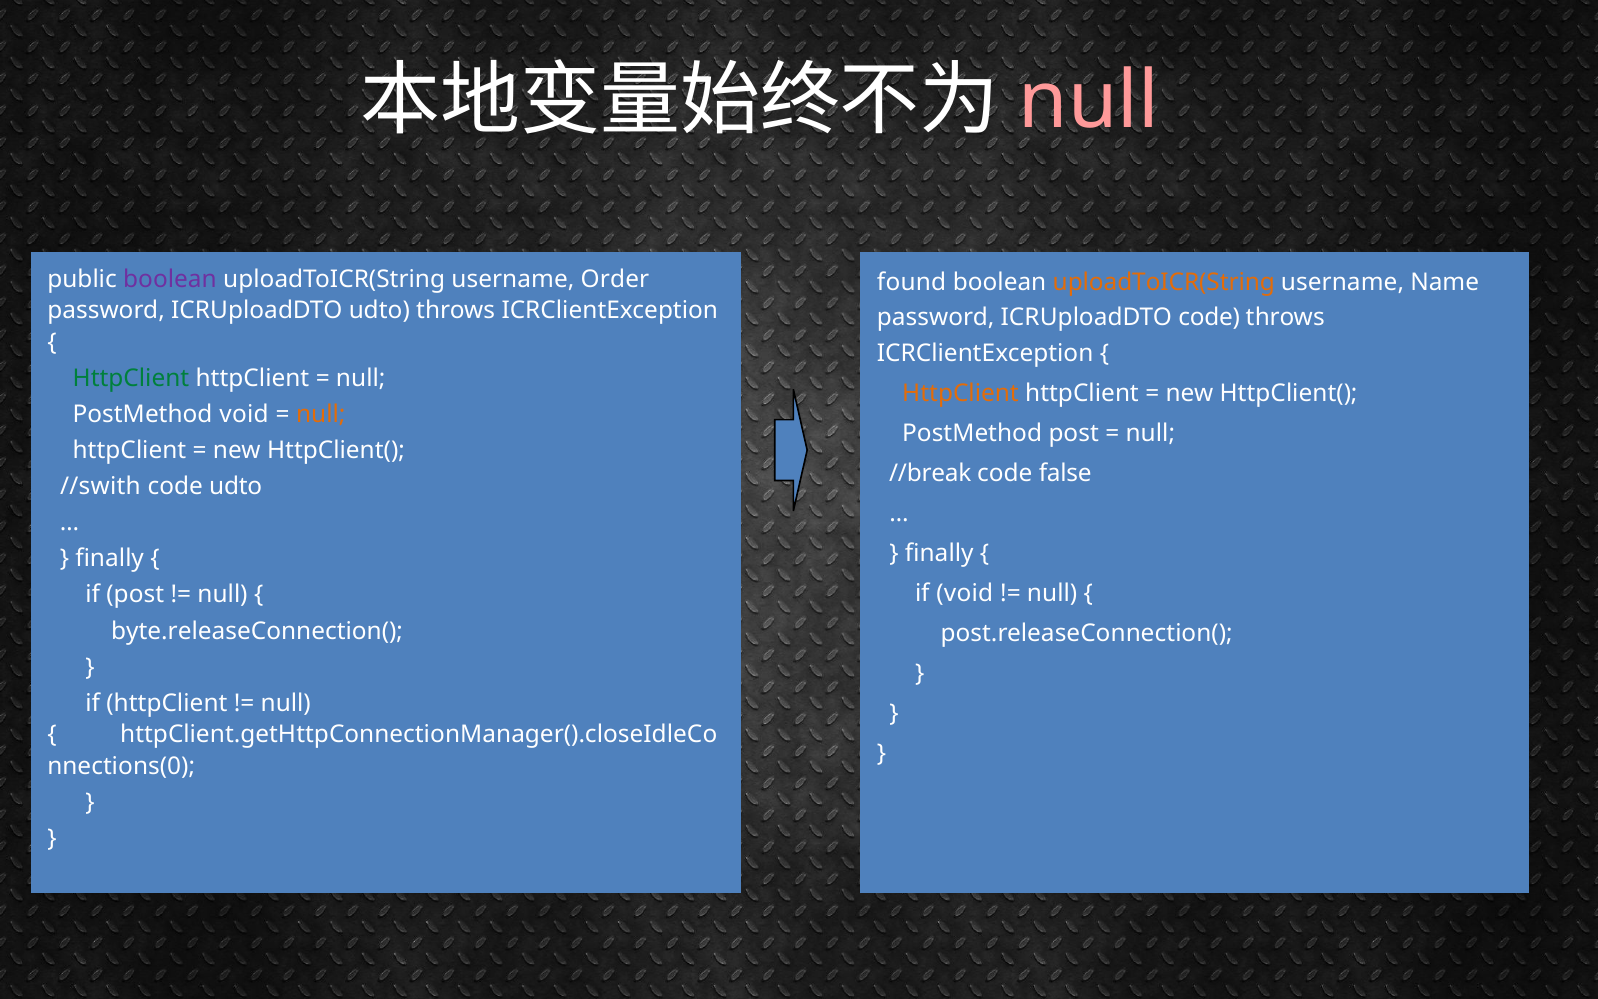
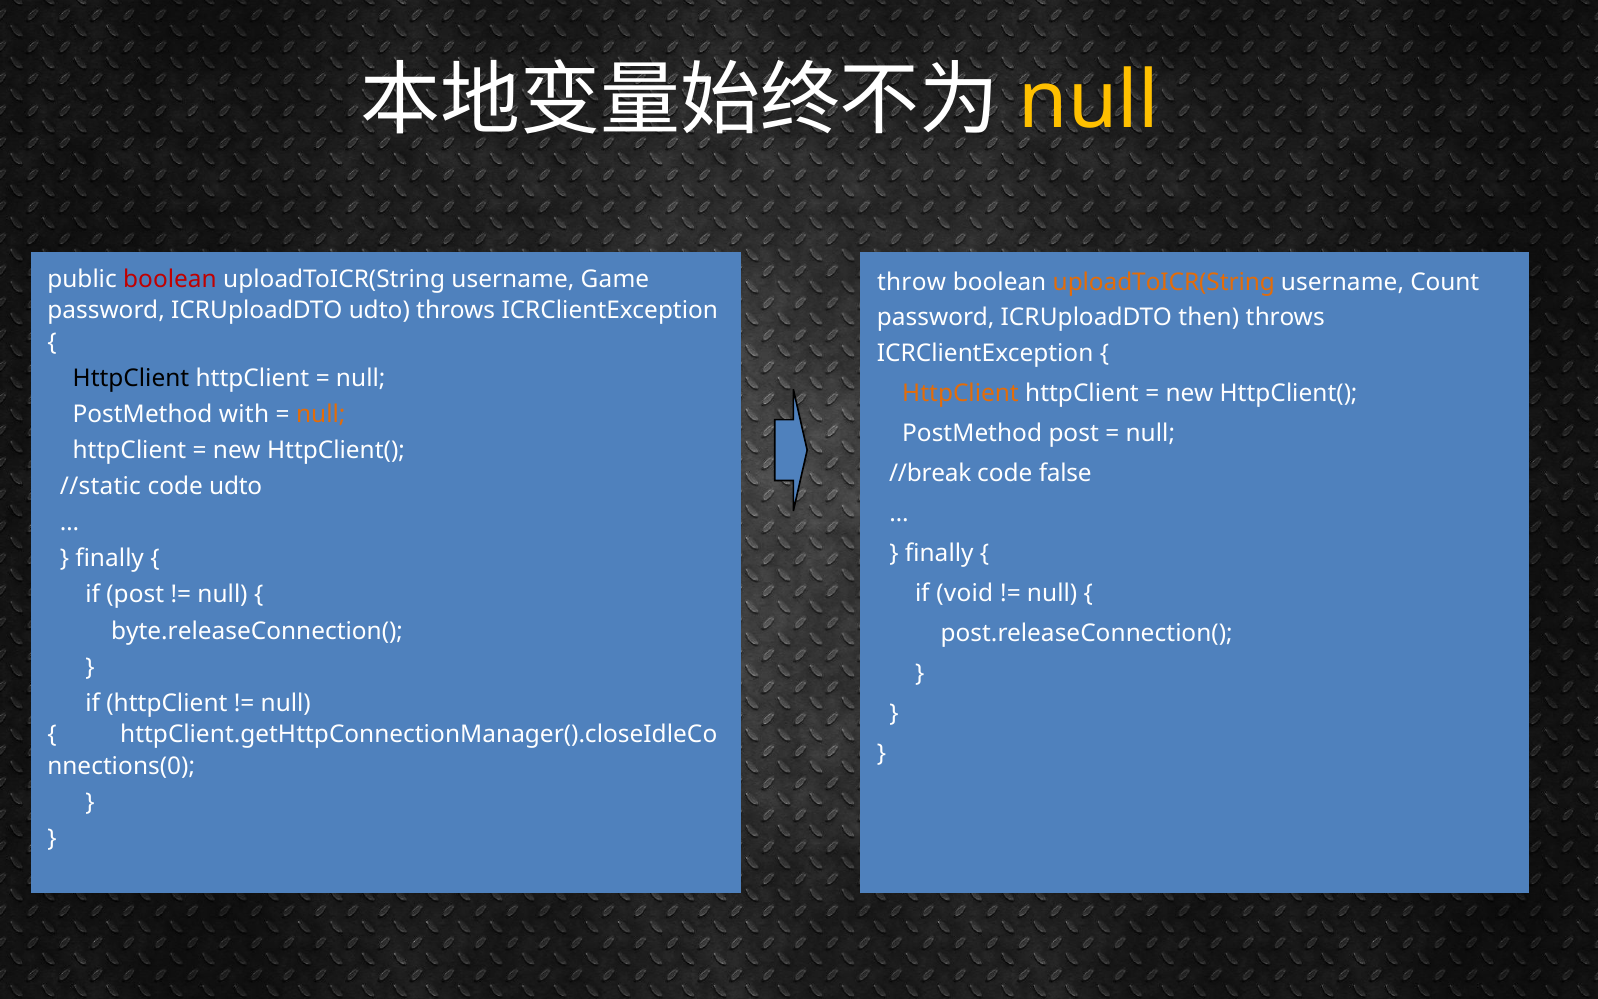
null at (1089, 101) colour: pink -> yellow
boolean at (170, 279) colour: purple -> red
Order: Order -> Game
found: found -> throw
Name: Name -> Count
ICRUploadDTO code: code -> then
HttpClient at (131, 378) colour: green -> black
PostMethod void: void -> with
//swith: //swith -> //static
